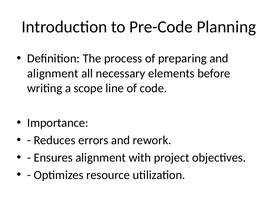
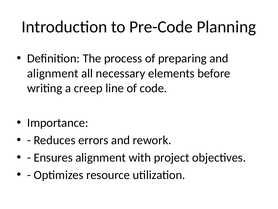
scope: scope -> creep
